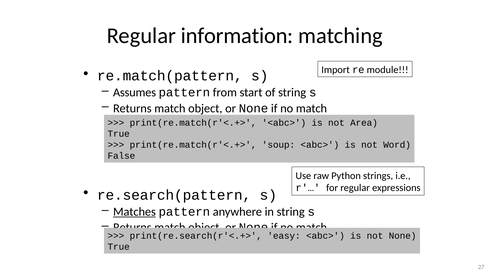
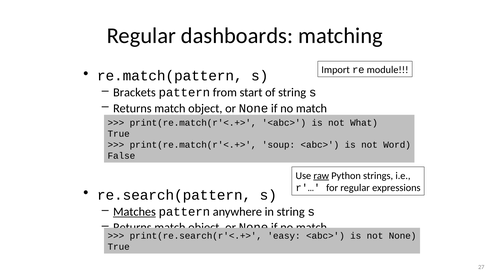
information: information -> dashboards
Assumes: Assumes -> Brackets
Area: Area -> What
raw underline: none -> present
